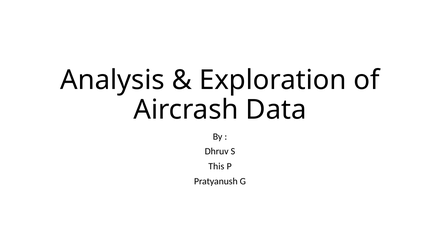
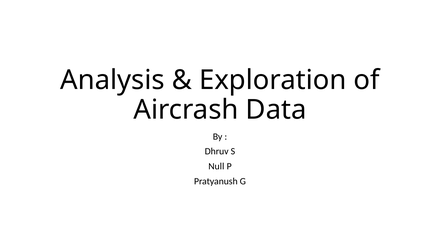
This: This -> Null
